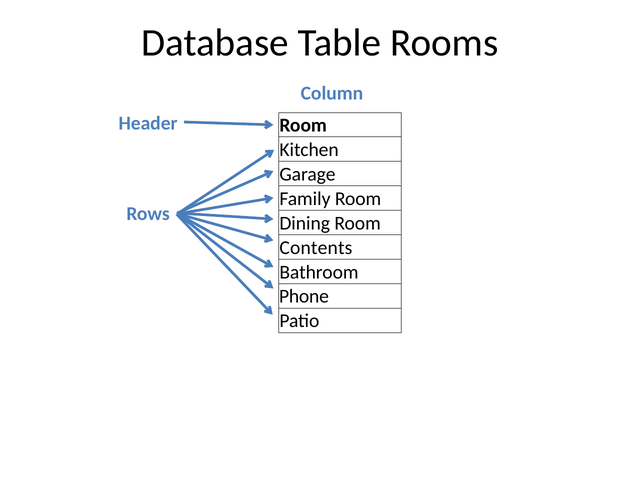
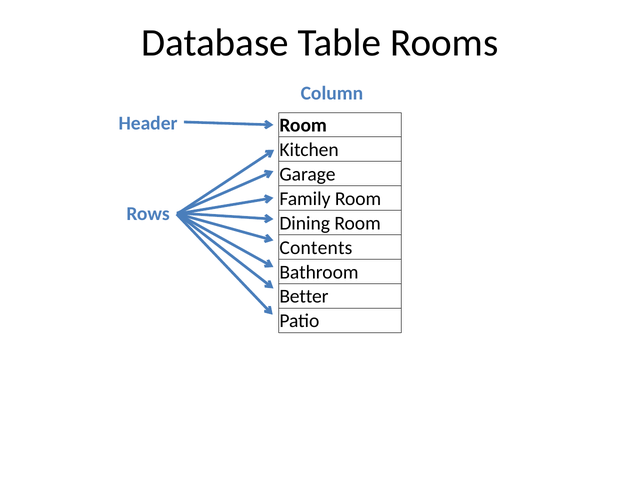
Phone: Phone -> Better
